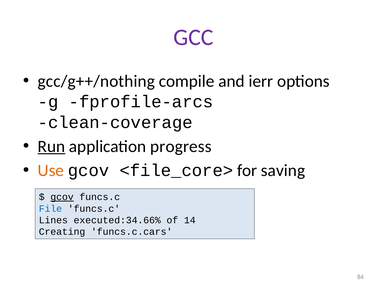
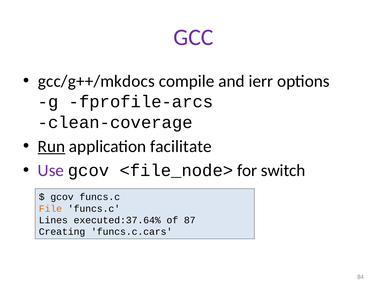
gcc/g++/nothing: gcc/g++/nothing -> gcc/g++/mkdocs
progress: progress -> facilitate
Use colour: orange -> purple
<file_core>: <file_core> -> <file_node>
saving: saving -> switch
gcov at (62, 197) underline: present -> none
File colour: blue -> orange
executed:34.66%: executed:34.66% -> executed:37.64%
14: 14 -> 87
